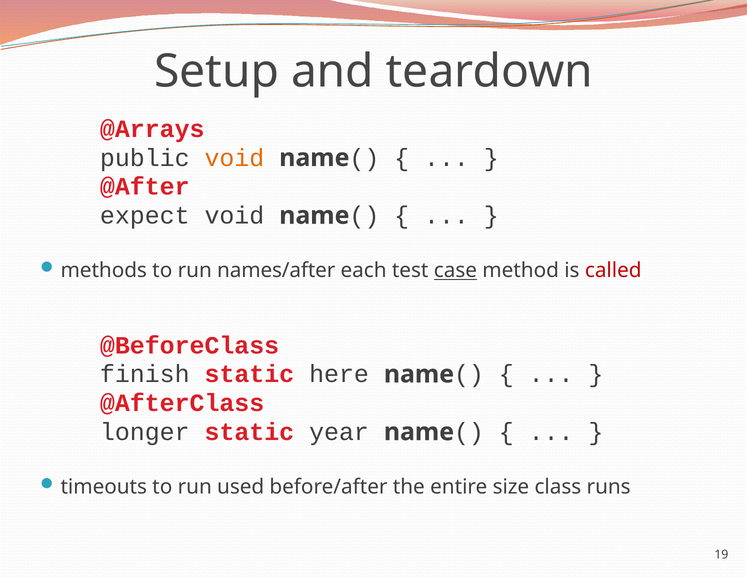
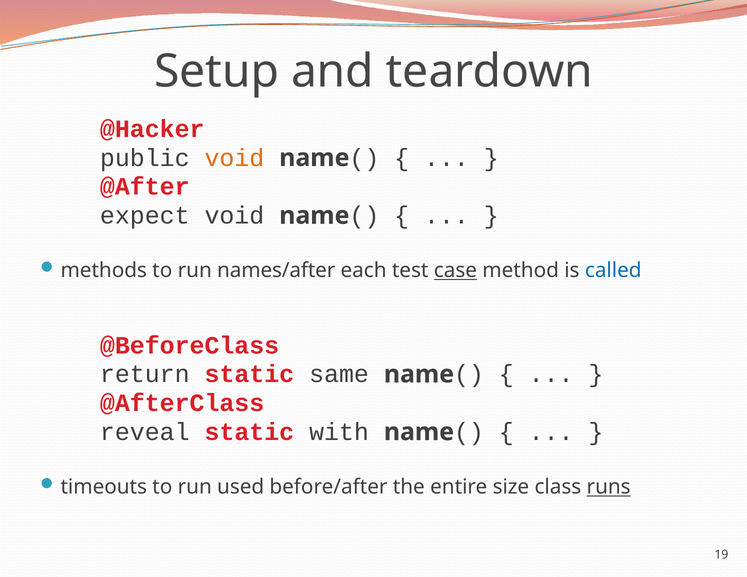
@Arrays: @Arrays -> @Hacker
called colour: red -> blue
finish: finish -> return
here: here -> same
longer: longer -> reveal
year: year -> with
runs underline: none -> present
